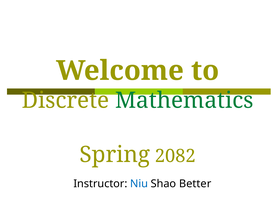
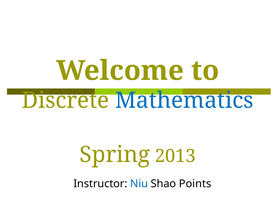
Mathematics colour: green -> blue
2082: 2082 -> 2013
Better: Better -> Points
